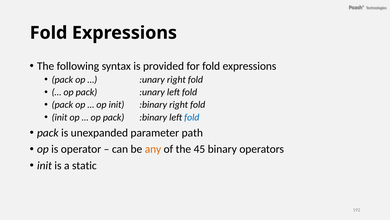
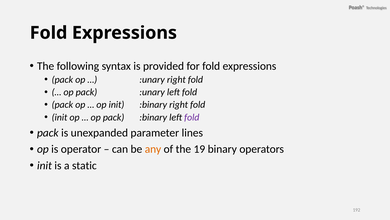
fold at (192, 117) colour: blue -> purple
path: path -> lines
45: 45 -> 19
